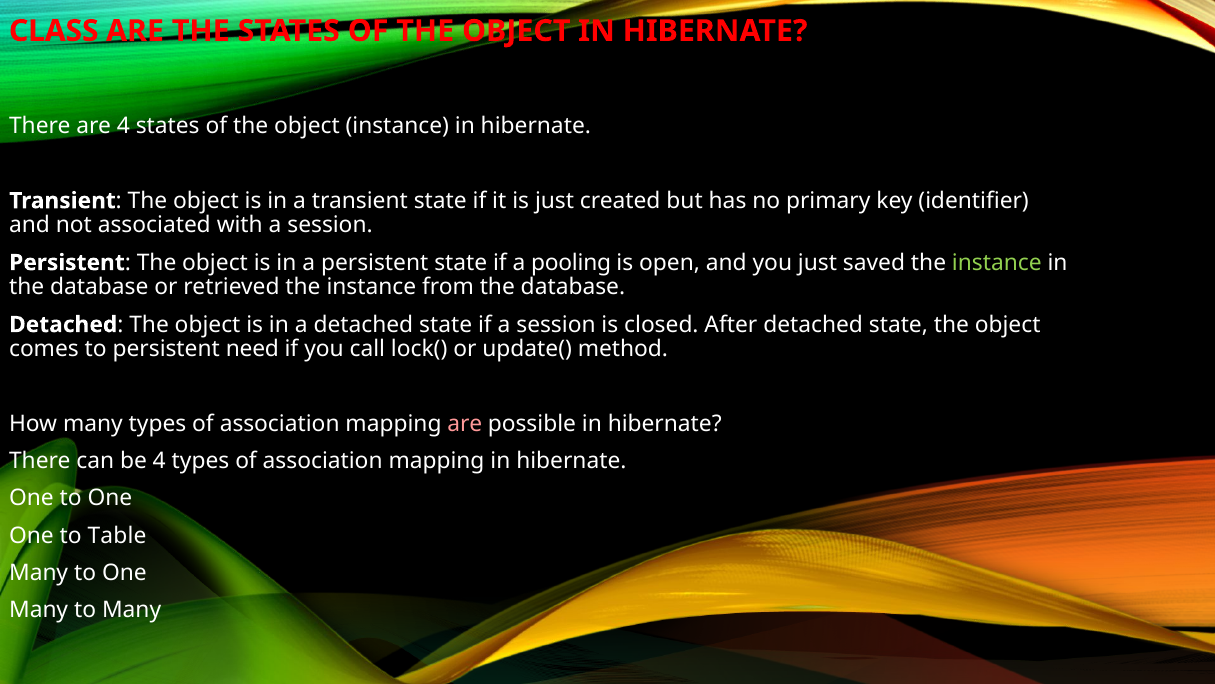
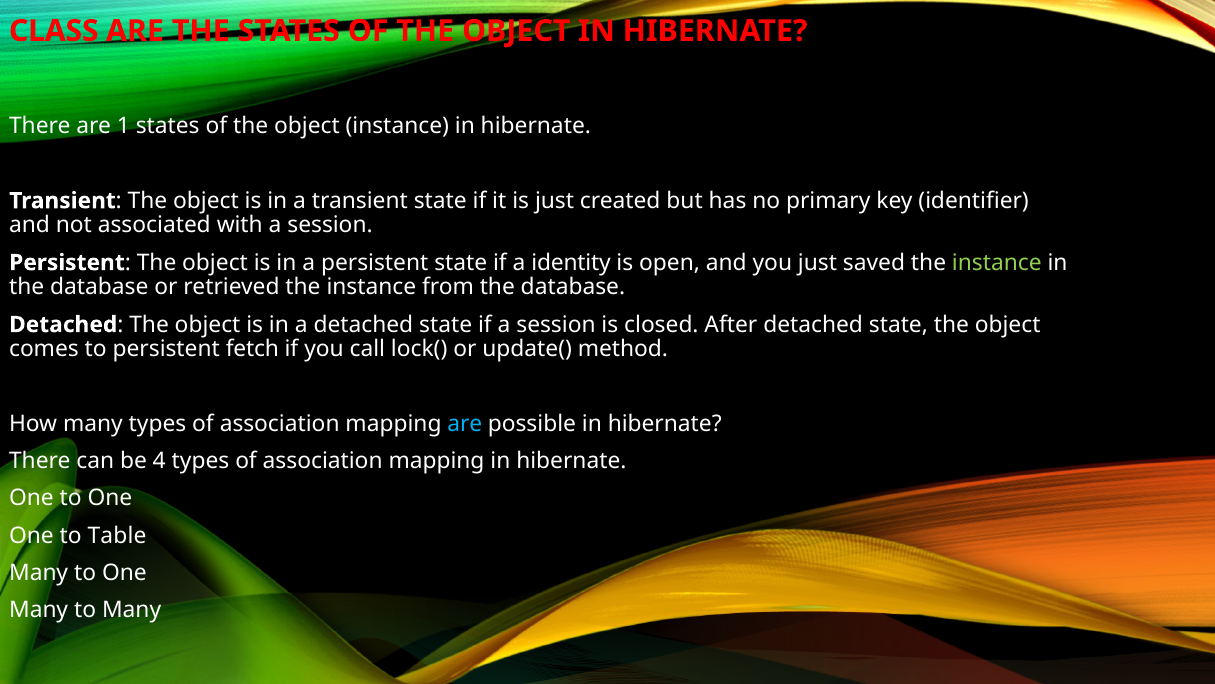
are 4: 4 -> 1
pooling: pooling -> identity
need: need -> fetch
are at (465, 423) colour: pink -> light blue
